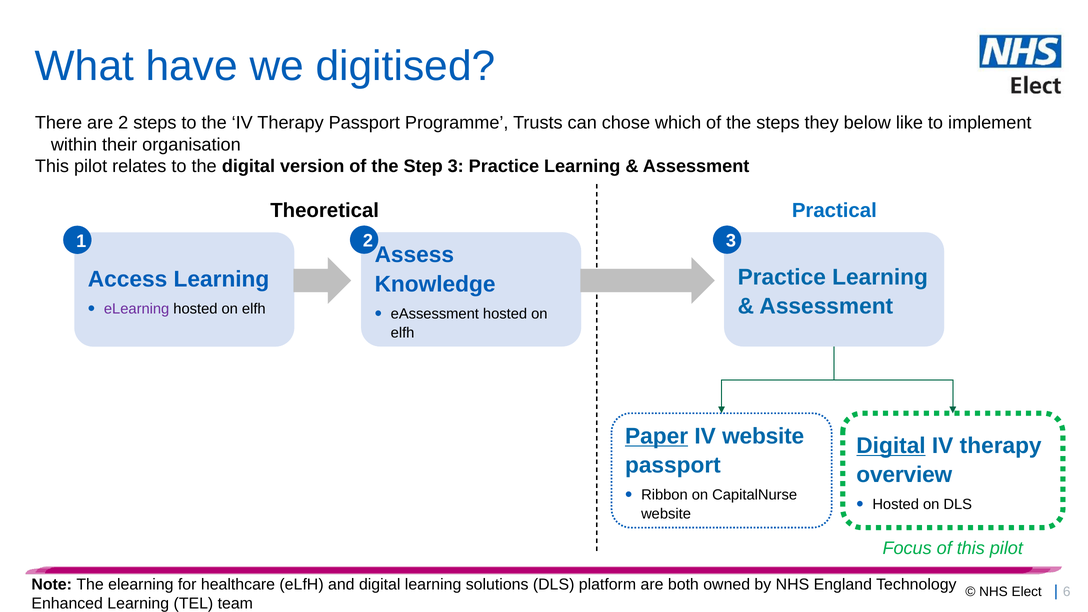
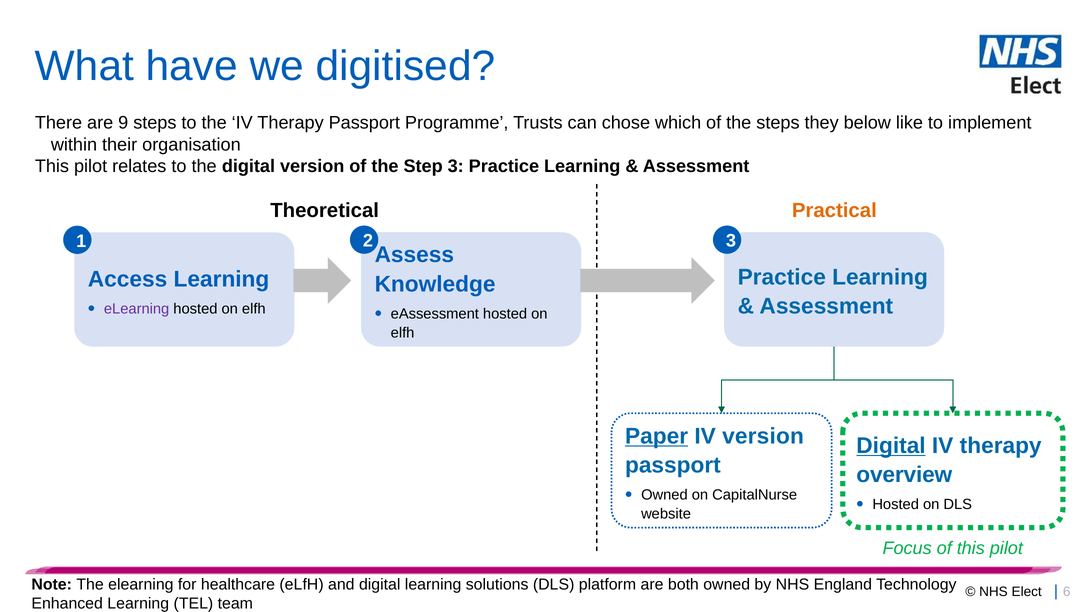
are 2: 2 -> 9
Practical colour: blue -> orange
IV website: website -> version
Ribbon at (664, 495): Ribbon -> Owned
